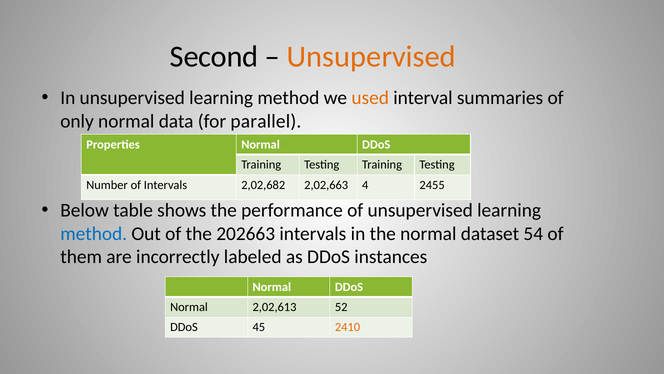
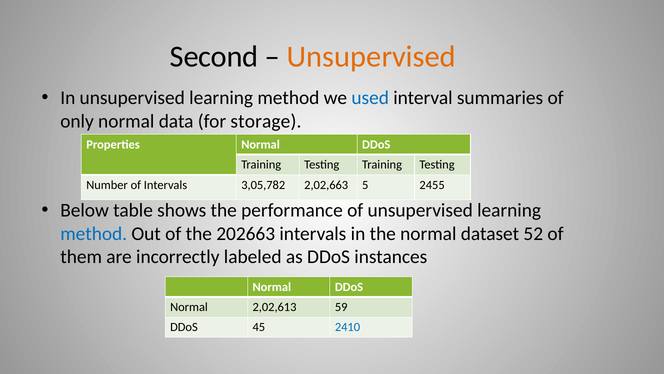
used colour: orange -> blue
parallel: parallel -> storage
2,02,682: 2,02,682 -> 3,05,782
4: 4 -> 5
54: 54 -> 52
52: 52 -> 59
2410 colour: orange -> blue
